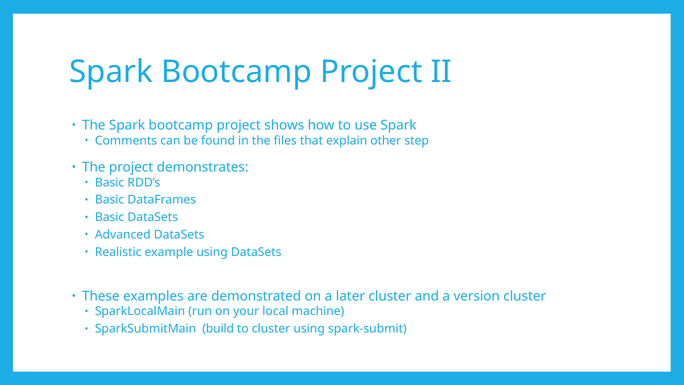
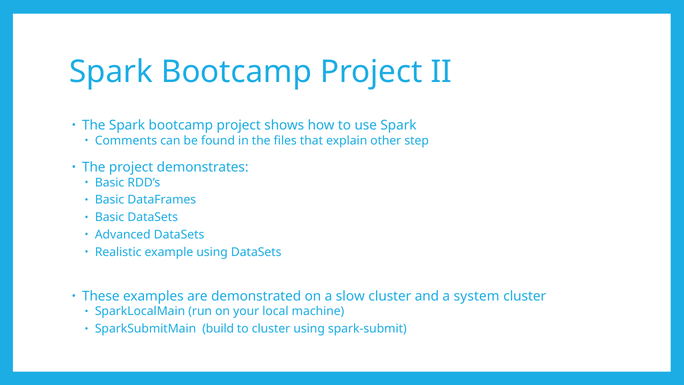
later: later -> slow
version: version -> system
